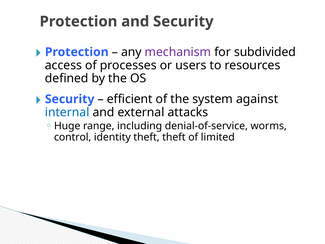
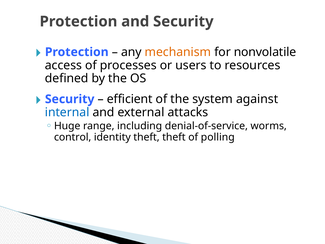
mechanism colour: purple -> orange
subdivided: subdivided -> nonvolatile
limited: limited -> polling
